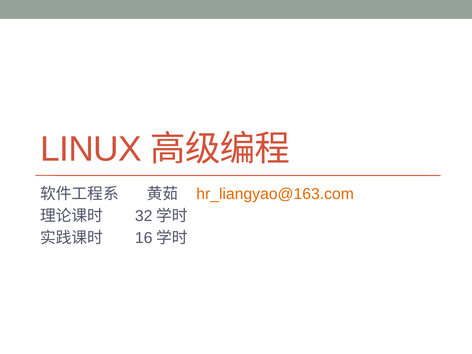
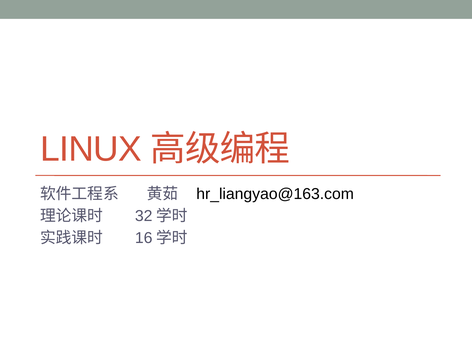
hr_liangyao@163.com colour: orange -> black
